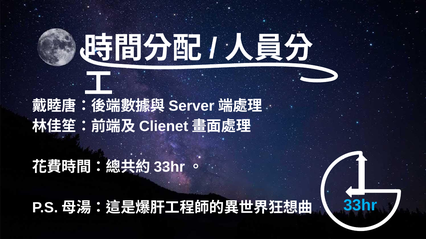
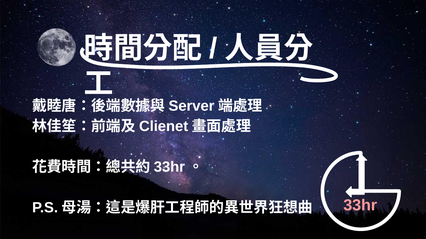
33hr colour: light blue -> pink
